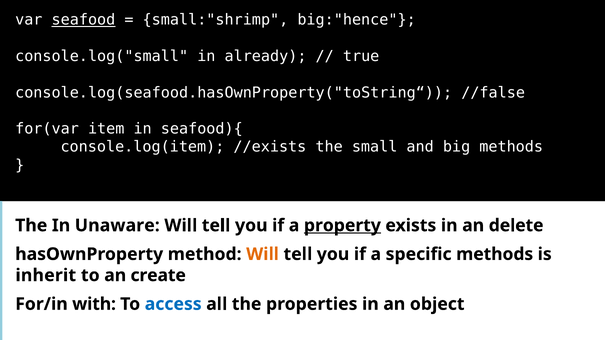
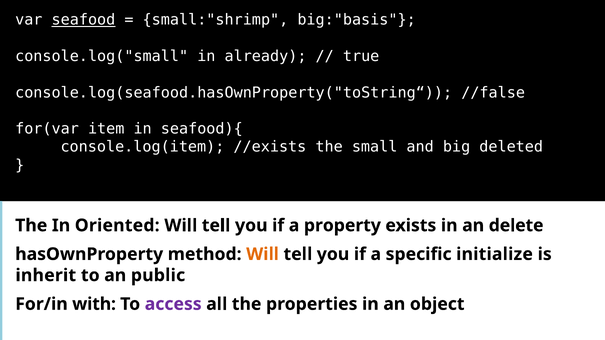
big:"hence: big:"hence -> big:"basis
big methods: methods -> deleted
Unaware: Unaware -> Oriented
property underline: present -> none
specific methods: methods -> initialize
create: create -> public
access colour: blue -> purple
